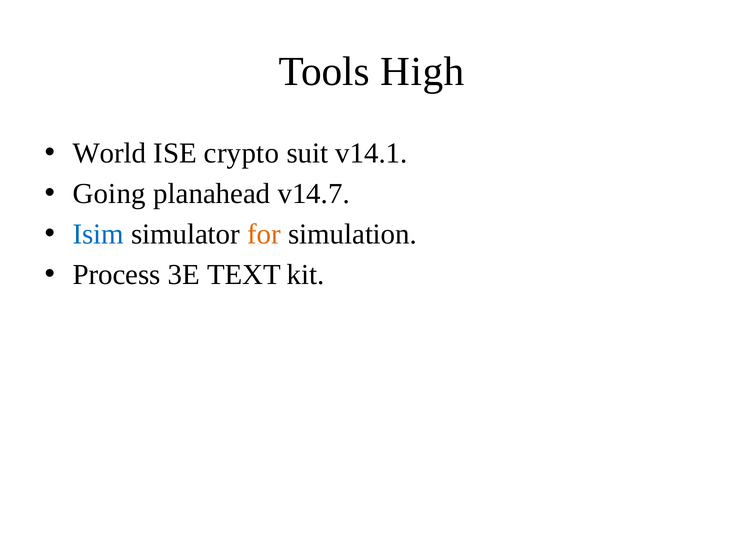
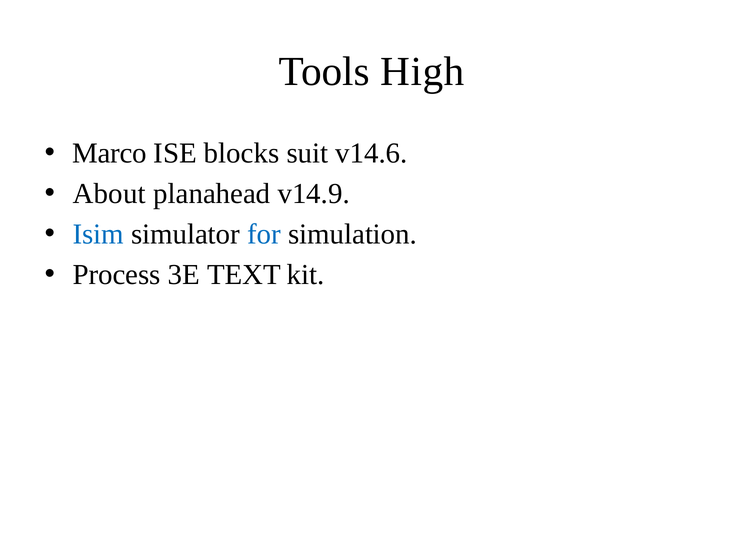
World: World -> Marco
crypto: crypto -> blocks
v14.1: v14.1 -> v14.6
Going: Going -> About
v14.7: v14.7 -> v14.9
for colour: orange -> blue
